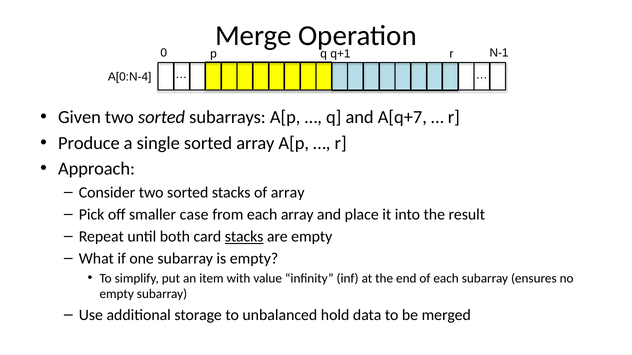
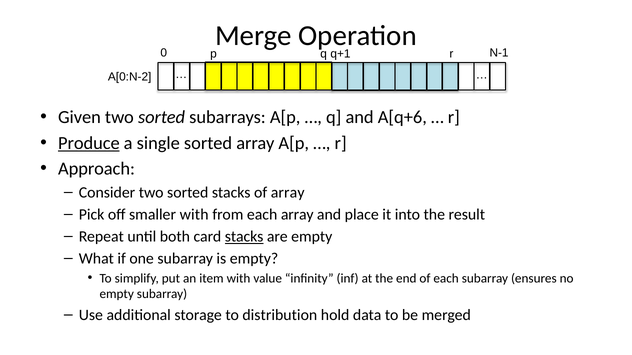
A[0:N-4: A[0:N-4 -> A[0:N-2
A[q+7: A[q+7 -> A[q+6
Produce underline: none -> present
smaller case: case -> with
unbalanced: unbalanced -> distribution
